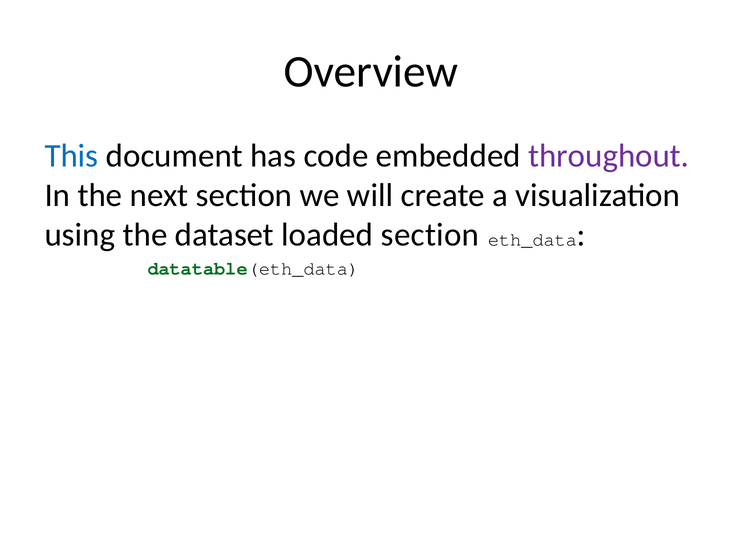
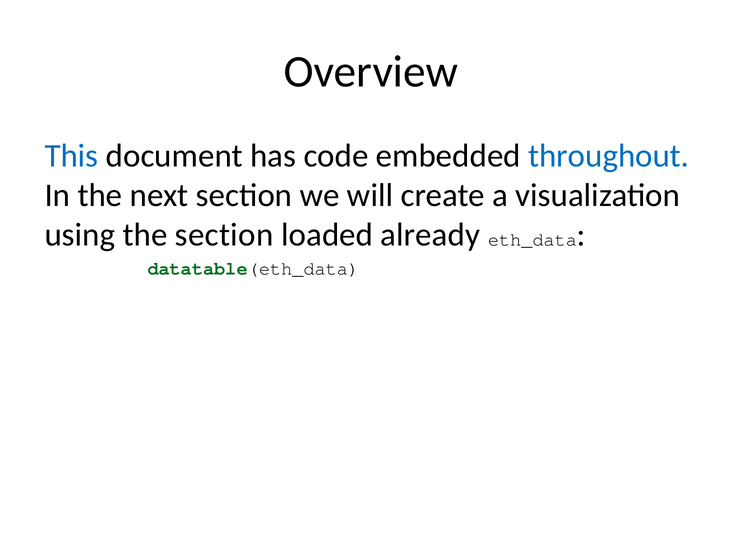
throughout colour: purple -> blue
the dataset: dataset -> section
loaded section: section -> already
